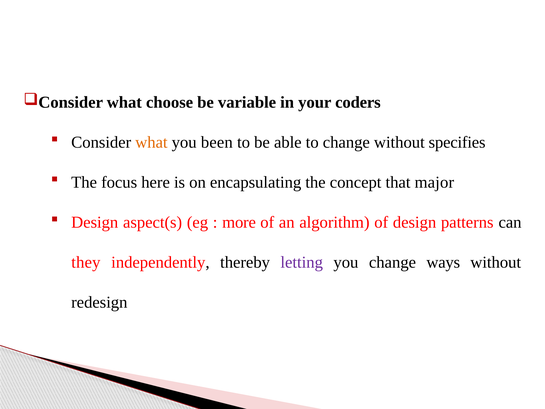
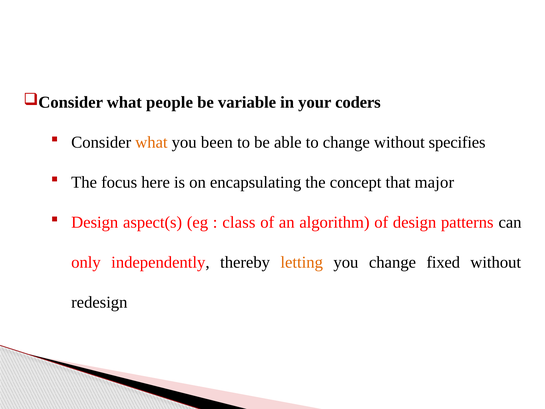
choose: choose -> people
more: more -> class
they: they -> only
letting colour: purple -> orange
ways: ways -> fixed
